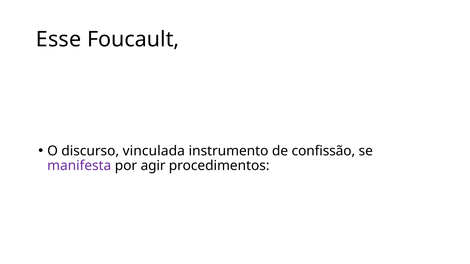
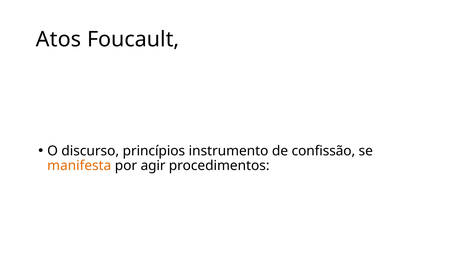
Esse: Esse -> Atos
vinculada: vinculada -> princípios
manifesta colour: purple -> orange
